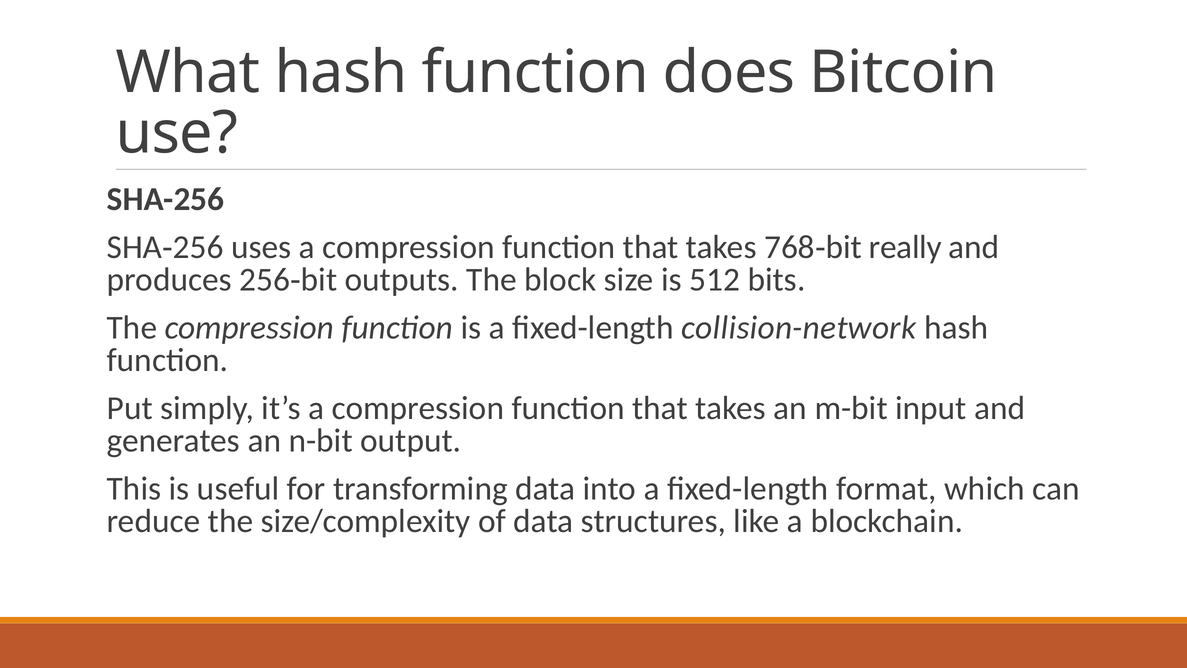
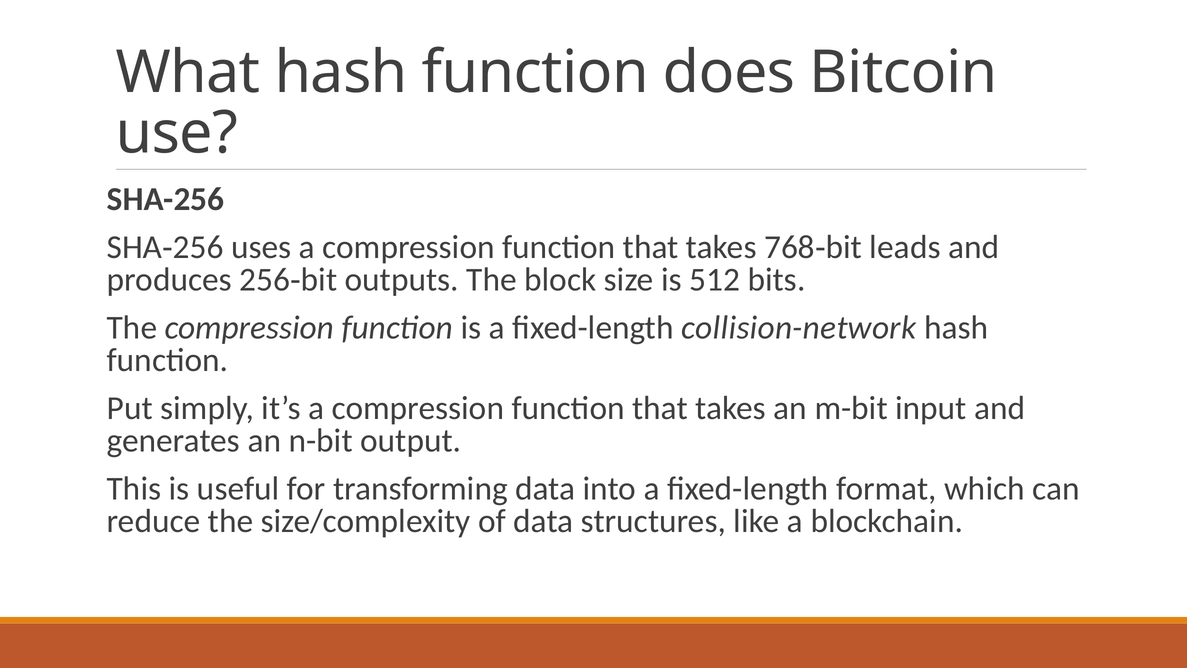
really: really -> leads
